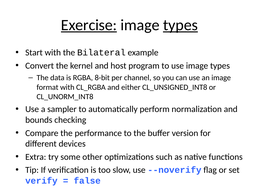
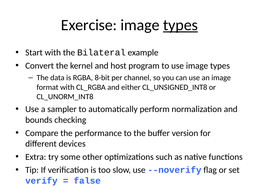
Exercise underline: present -> none
